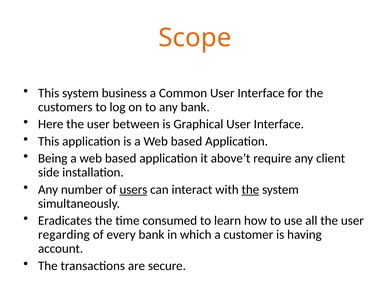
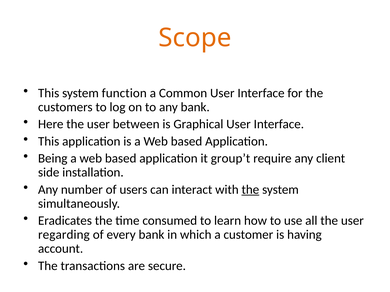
business: business -> function
above’t: above’t -> group’t
users underline: present -> none
